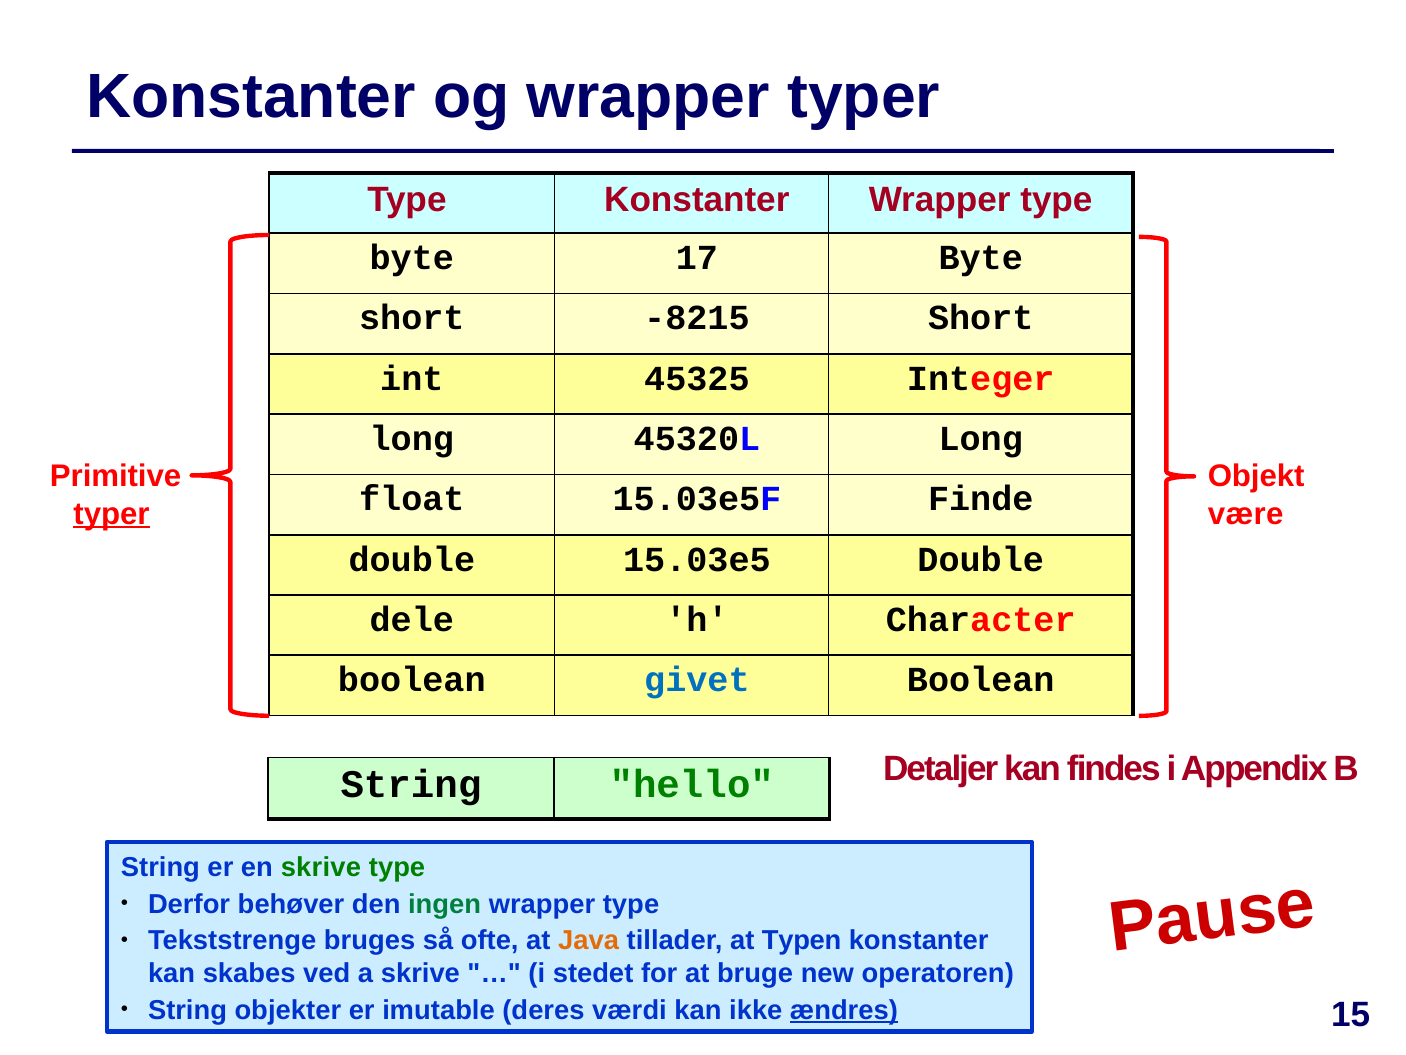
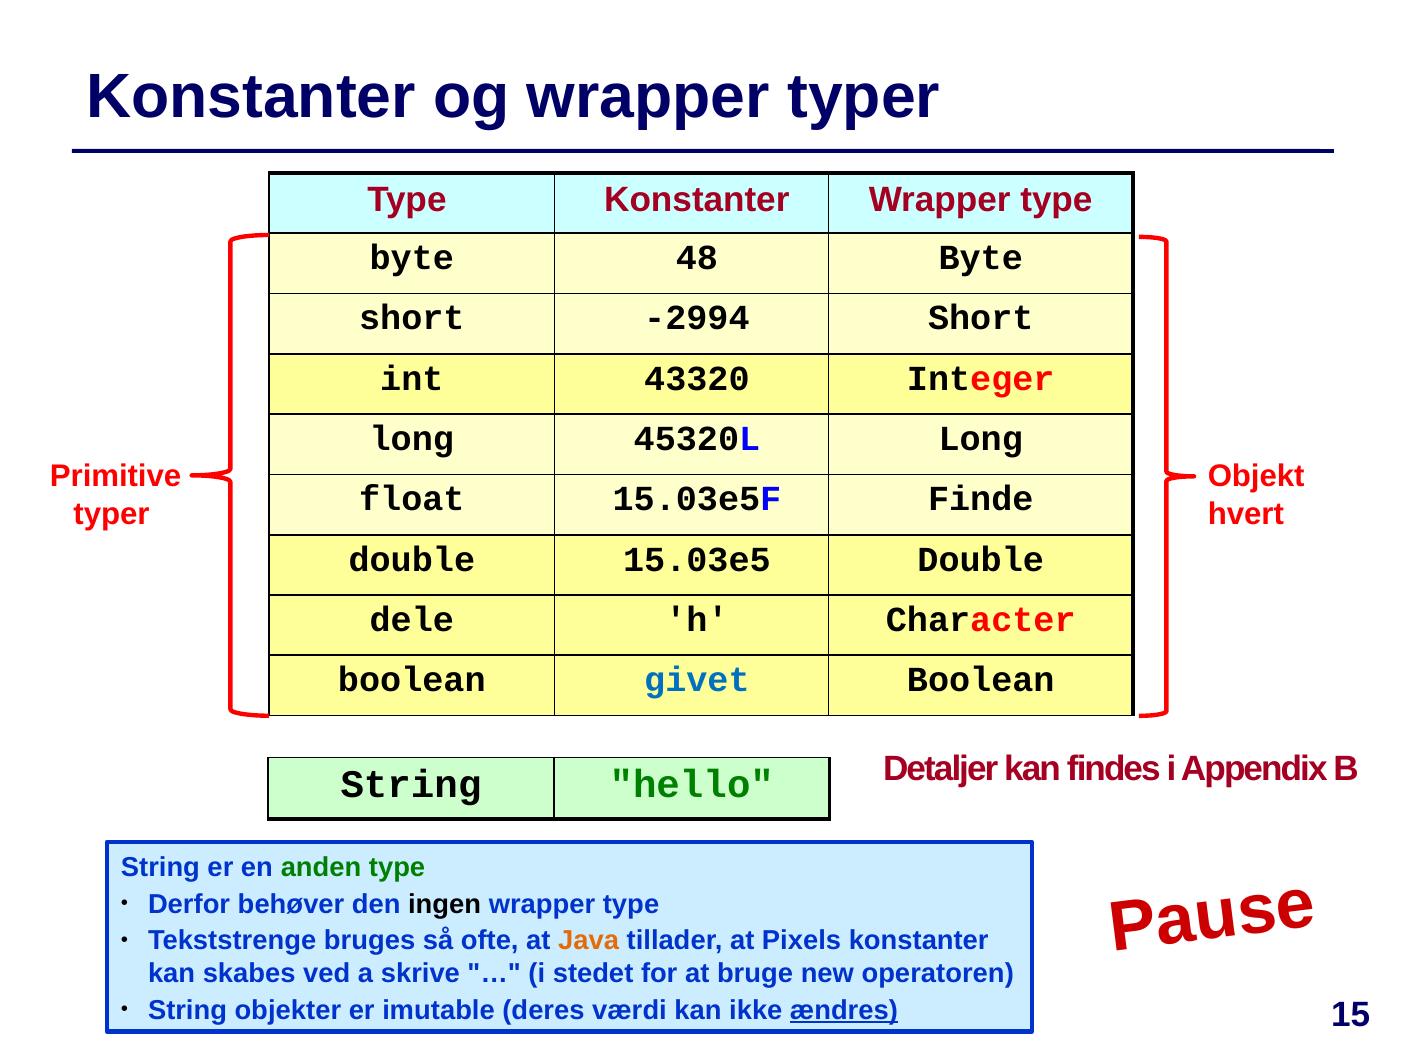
17: 17 -> 48
-8215: -8215 -> -2994
45325: 45325 -> 43320
typer at (112, 514) underline: present -> none
være: være -> hvert
en skrive: skrive -> anden
ingen colour: green -> black
Typen: Typen -> Pixels
